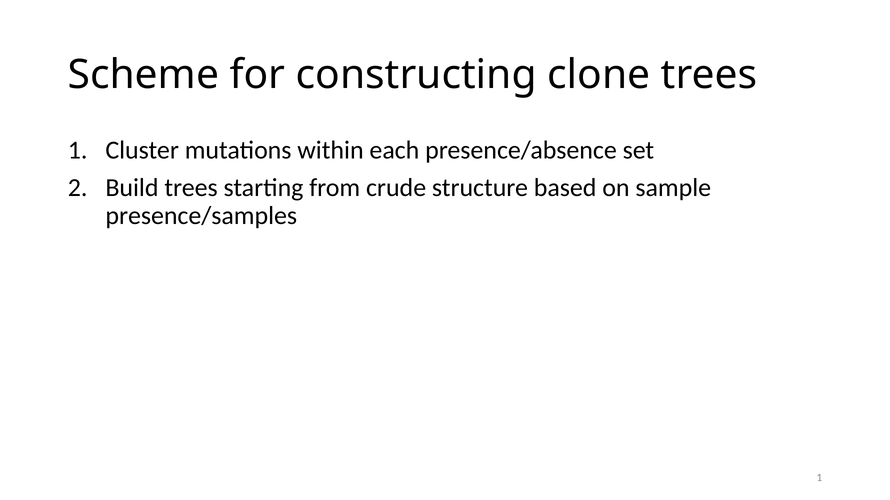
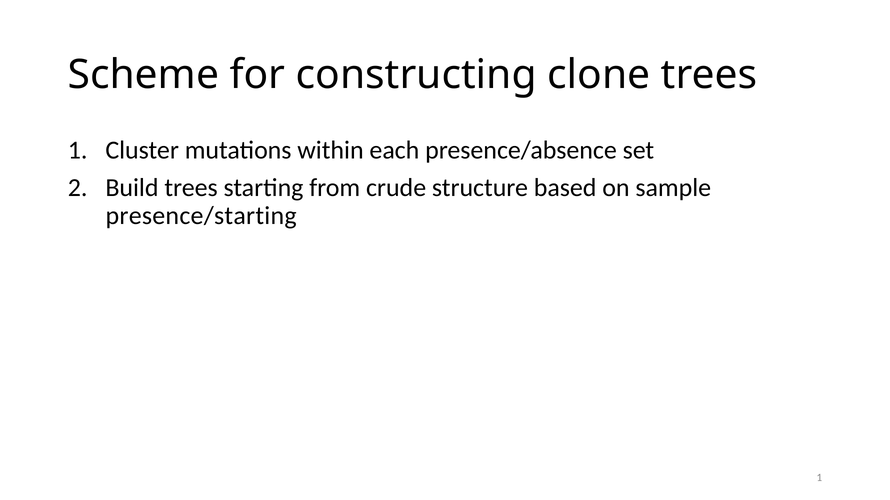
presence/samples: presence/samples -> presence/starting
